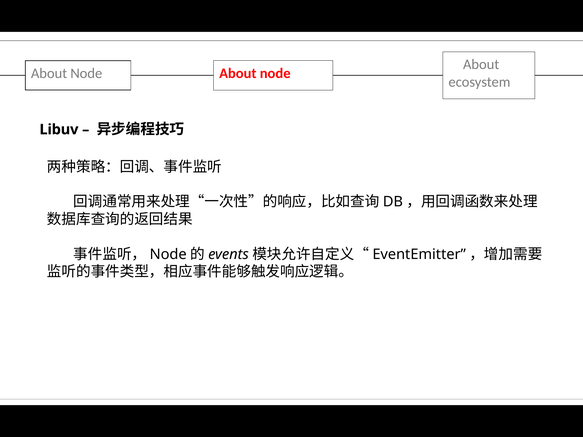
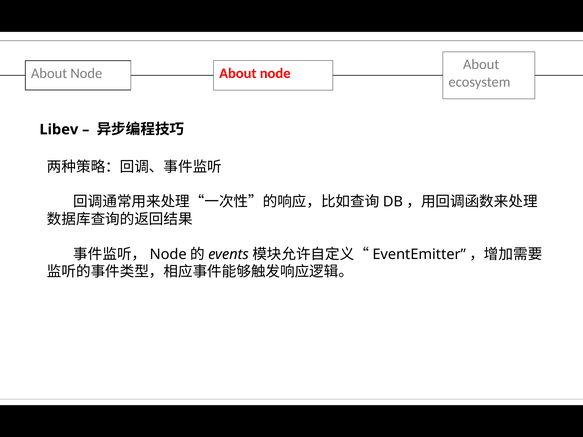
Libuv: Libuv -> Libev
